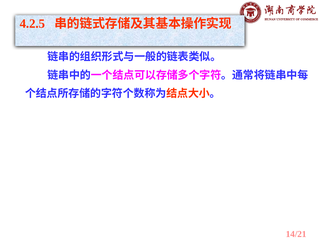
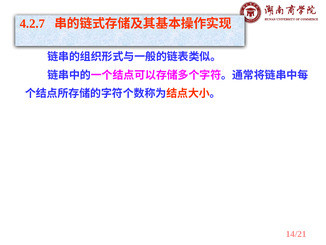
4.2.5: 4.2.5 -> 4.2.7
